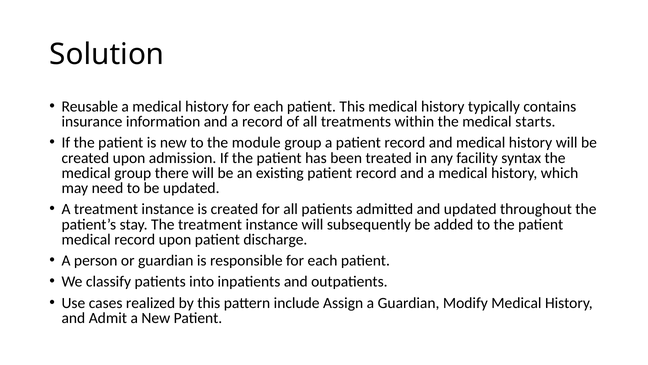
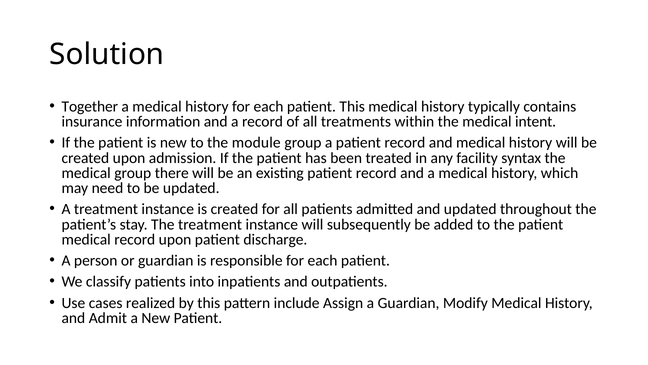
Reusable: Reusable -> Together
starts: starts -> intent
